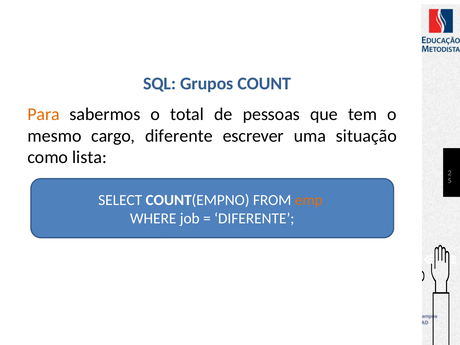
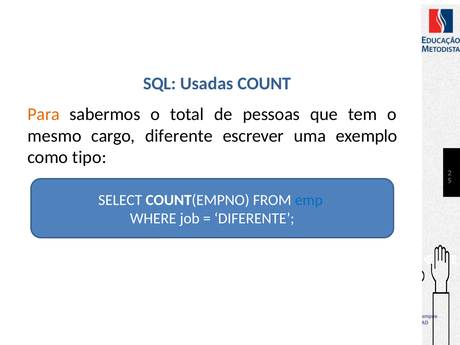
Grupos: Grupos -> Usadas
situação: situação -> exemplo
lista: lista -> tipo
emp colour: orange -> blue
